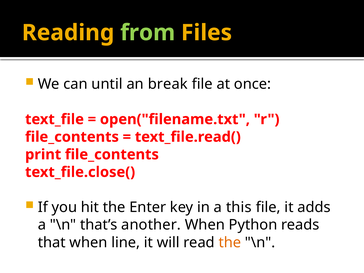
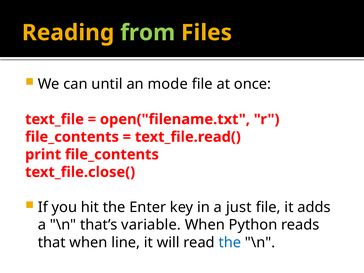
break: break -> mode
this: this -> just
another: another -> variable
the at (230, 243) colour: orange -> blue
